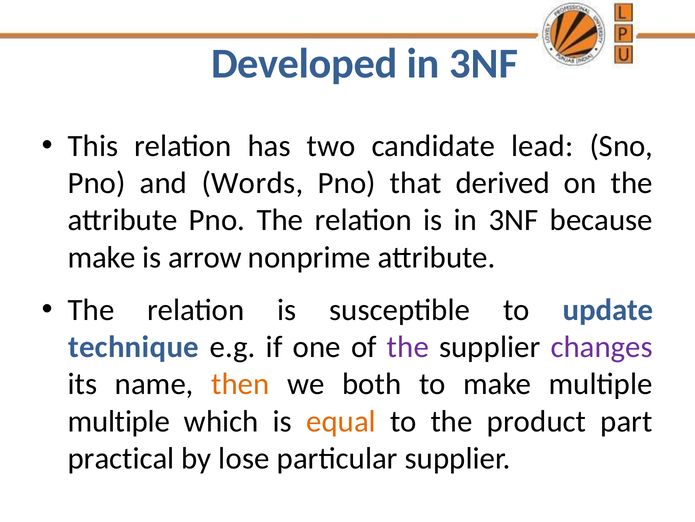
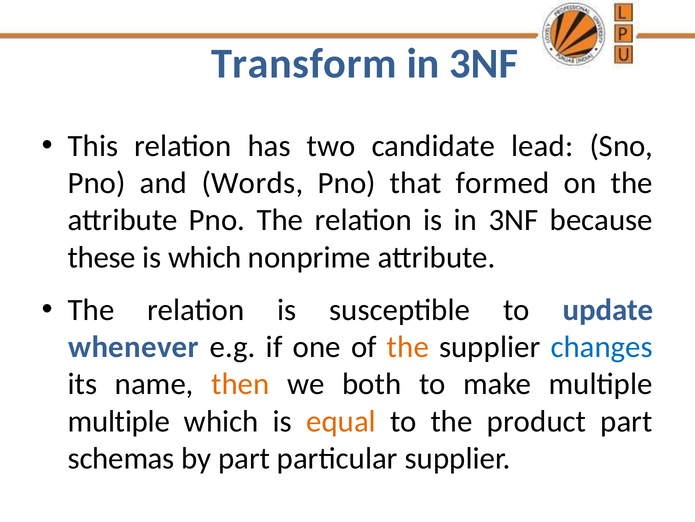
Developed: Developed -> Transform
derived: derived -> formed
make at (102, 257): make -> these
is arrow: arrow -> which
technique: technique -> whenever
the at (408, 347) colour: purple -> orange
changes colour: purple -> blue
practical: practical -> schemas
by lose: lose -> part
